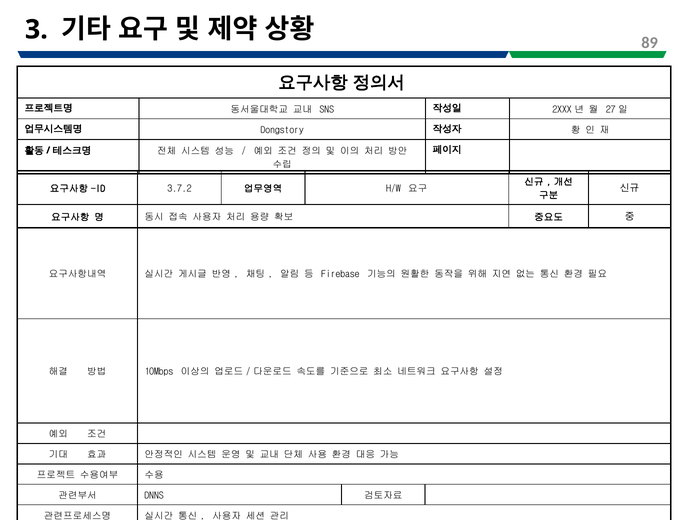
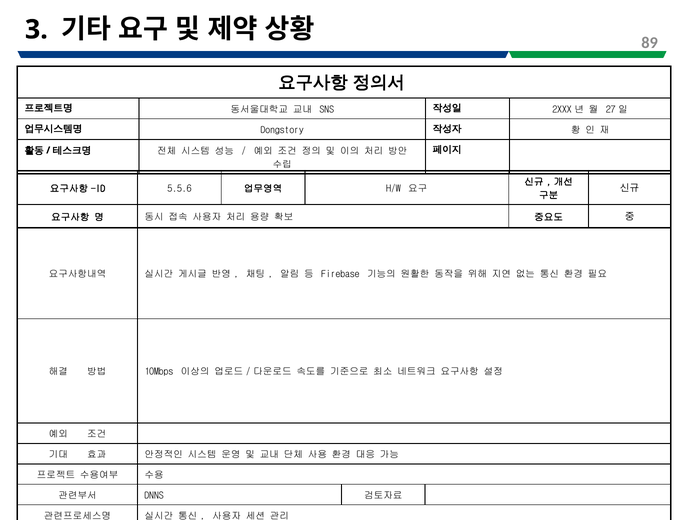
3.7.2: 3.7.2 -> 5.5.6
